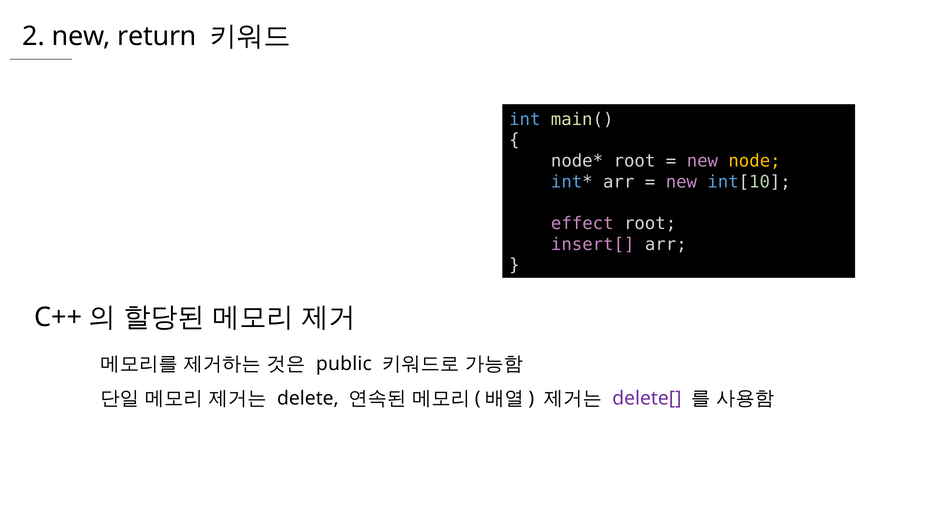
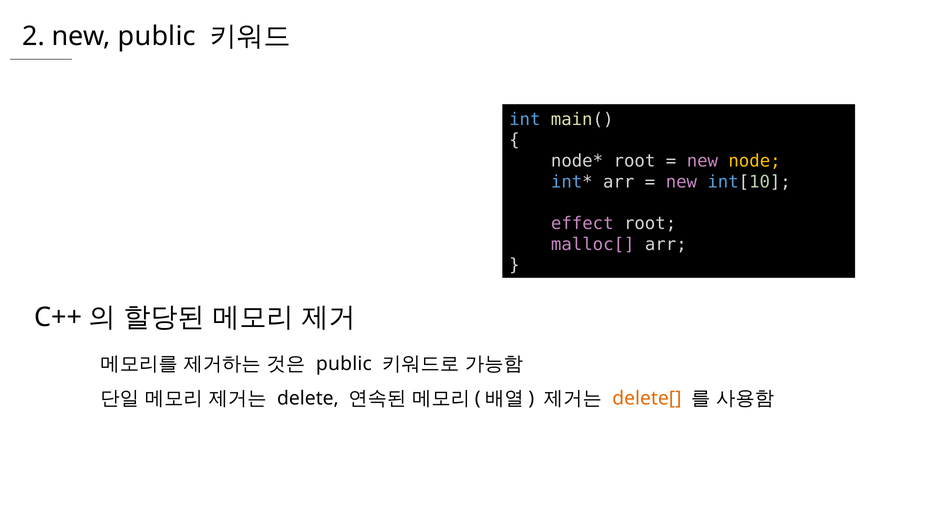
new return: return -> public
insert[: insert[ -> malloc[
delete[ colour: purple -> orange
